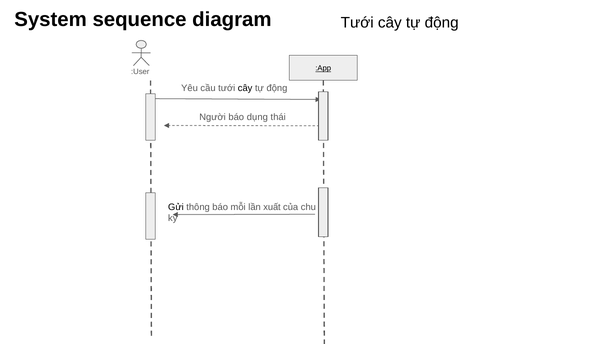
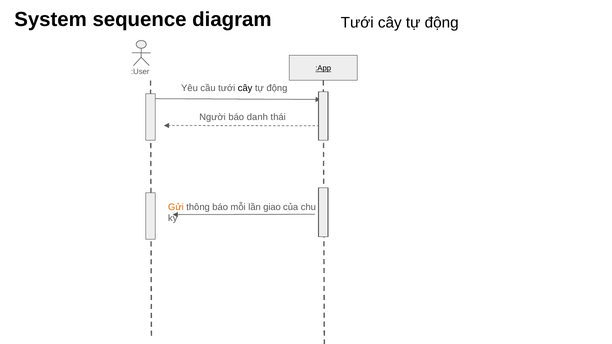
dụng: dụng -> danh
Gửi colour: black -> orange
xuất: xuất -> giao
